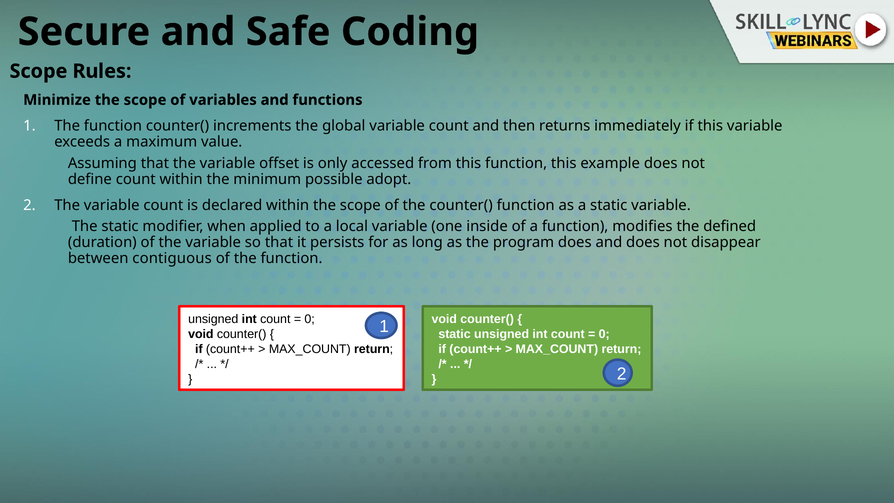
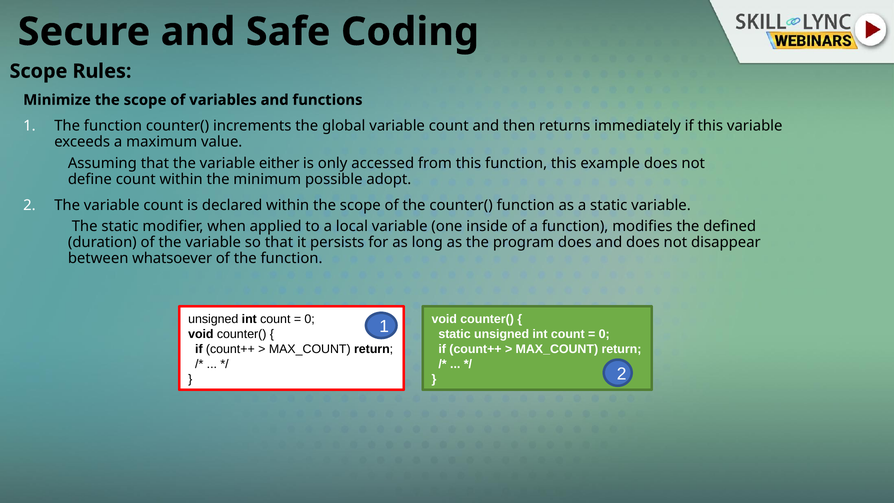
offset: offset -> either
contiguous: contiguous -> whatsoever
